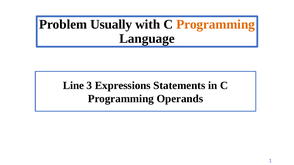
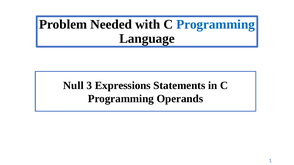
Usually: Usually -> Needed
Programming at (216, 24) colour: orange -> blue
Line: Line -> Null
